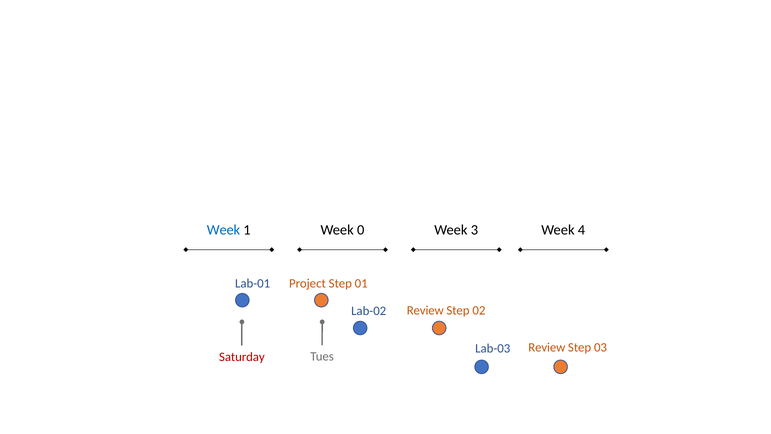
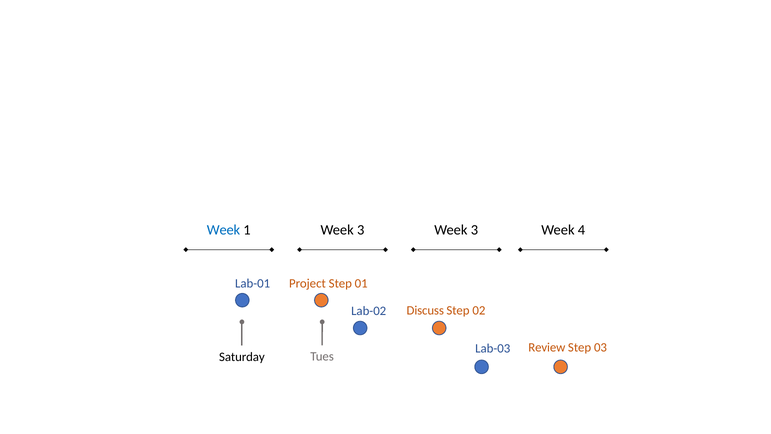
1 Week 0: 0 -> 3
Lab-02 Review: Review -> Discuss
Saturday colour: red -> black
